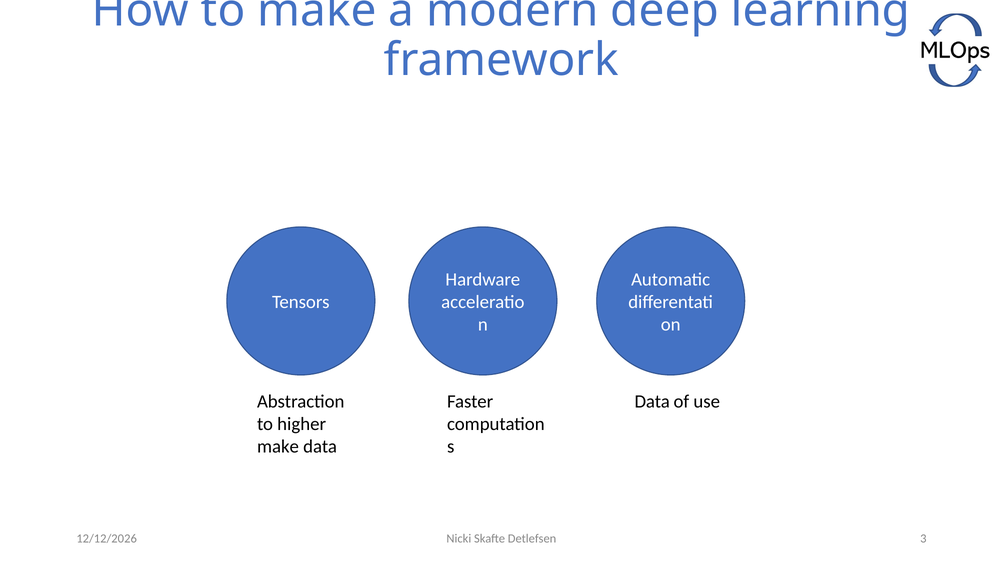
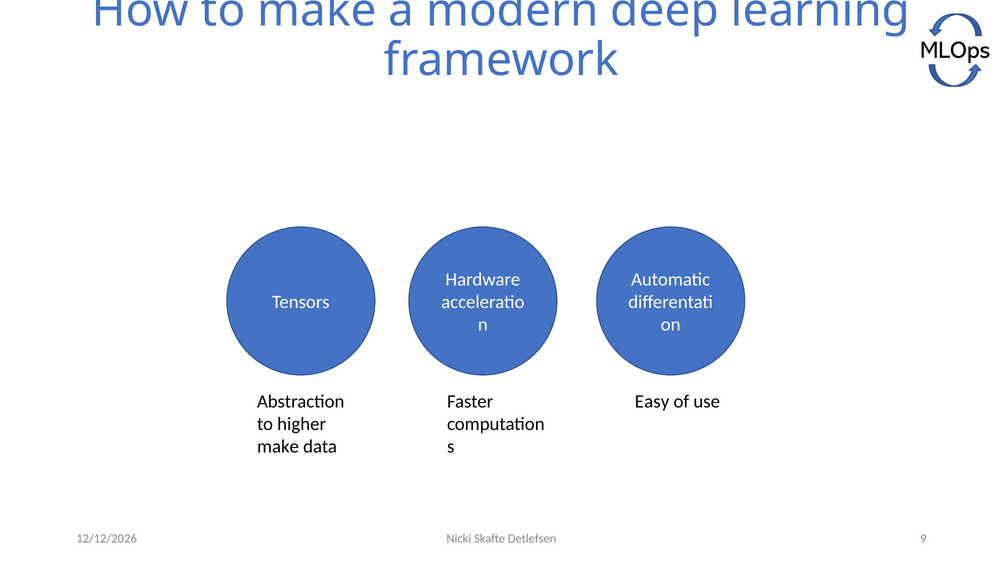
Data at (652, 402): Data -> Easy
3: 3 -> 9
